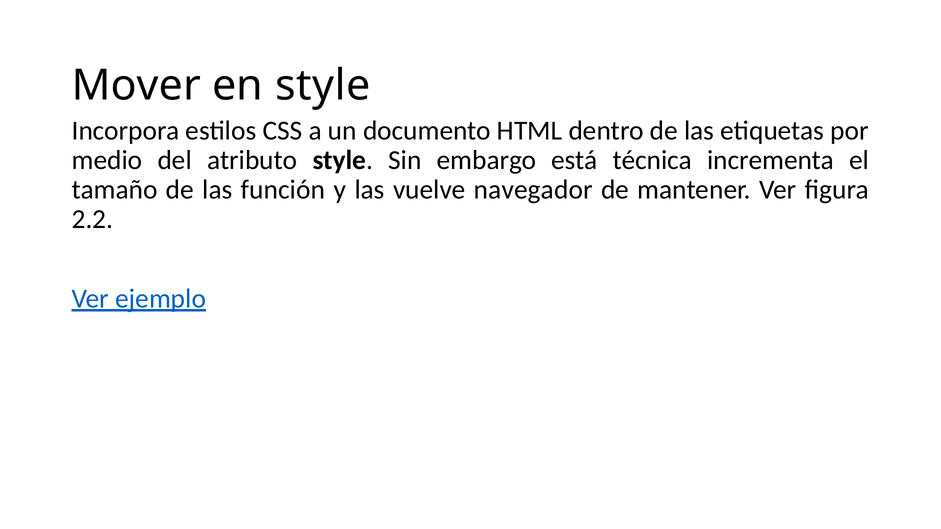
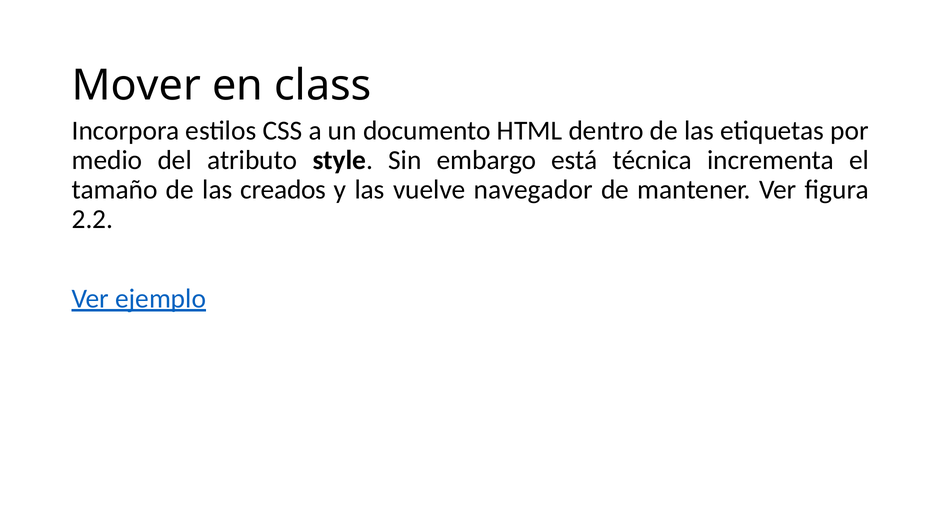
en style: style -> class
función: función -> creados
